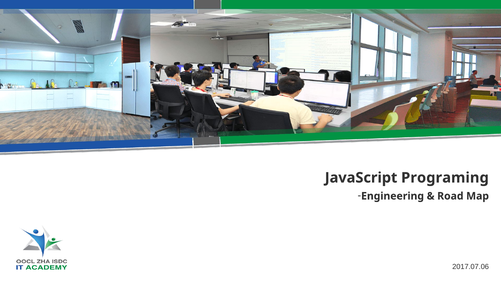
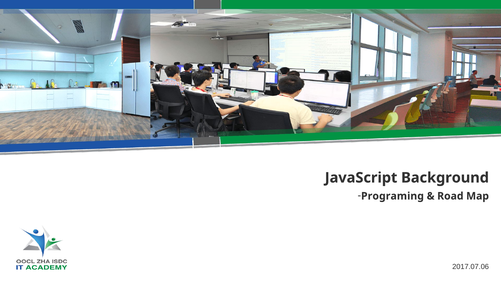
Programing: Programing -> Background
Engineering: Engineering -> Programing
